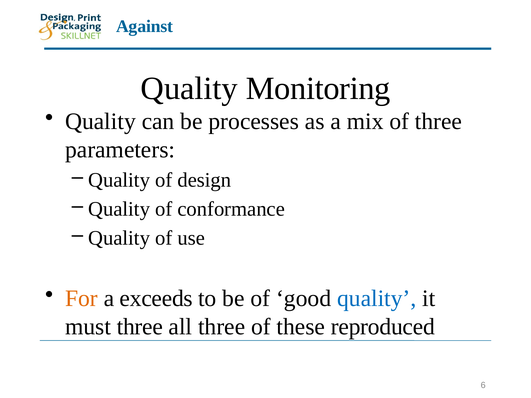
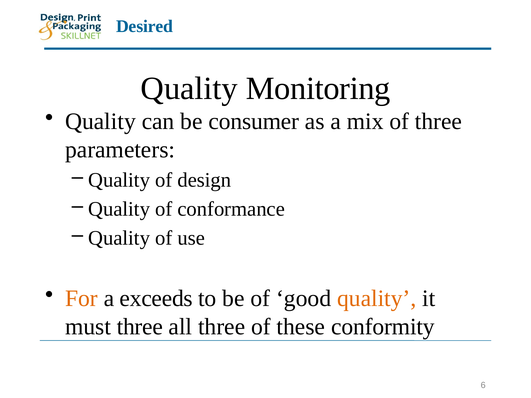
Against: Against -> Desired
processes: processes -> consumer
quality at (377, 299) colour: blue -> orange
reproduced: reproduced -> conformity
